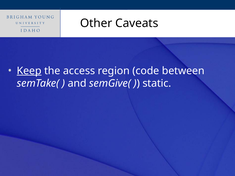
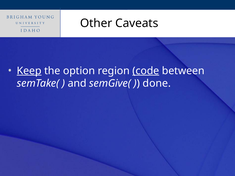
access: access -> option
code underline: none -> present
static: static -> done
